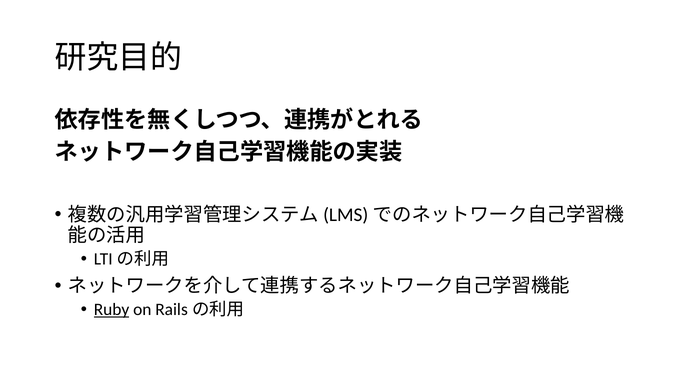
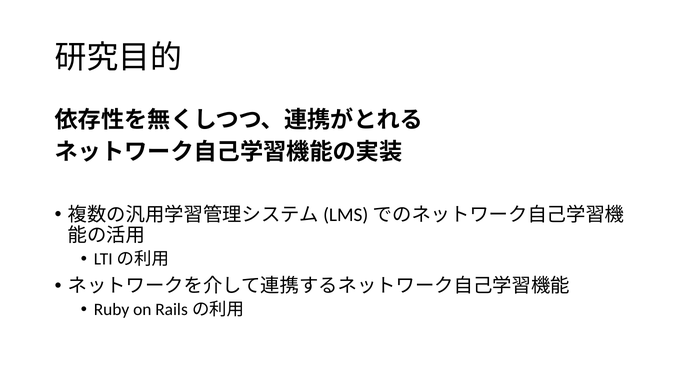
Ruby underline: present -> none
